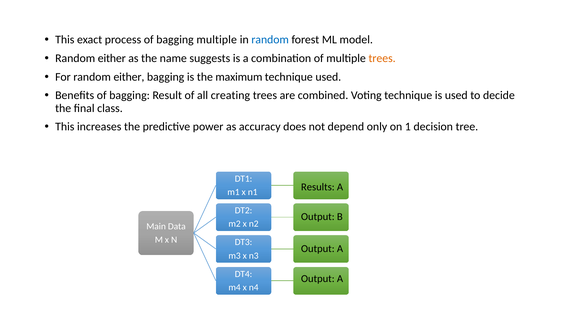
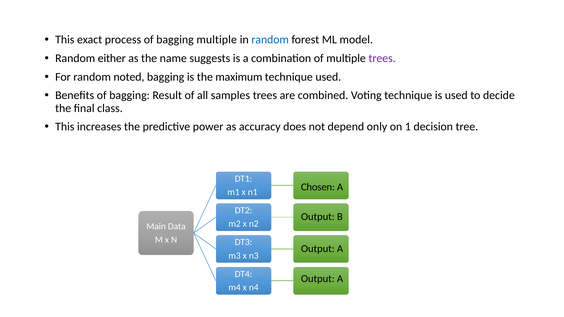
trees at (382, 58) colour: orange -> purple
For random either: either -> noted
creating: creating -> samples
Results: Results -> Chosen
